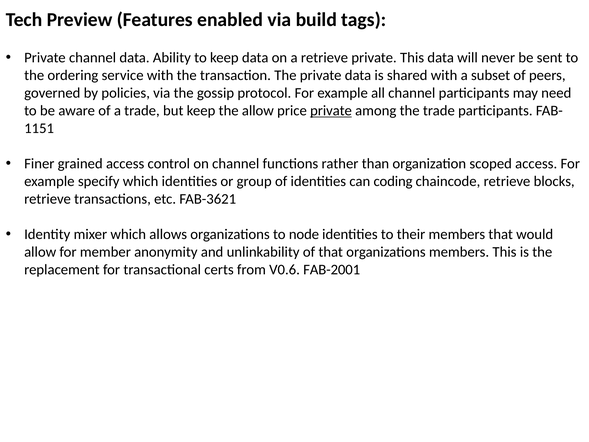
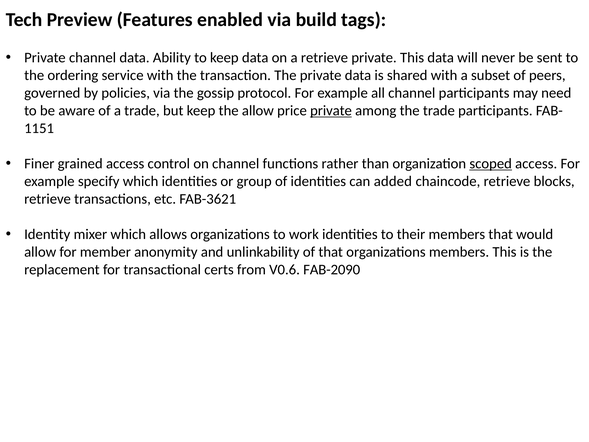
scoped underline: none -> present
coding: coding -> added
node: node -> work
FAB-2001: FAB-2001 -> FAB-2090
